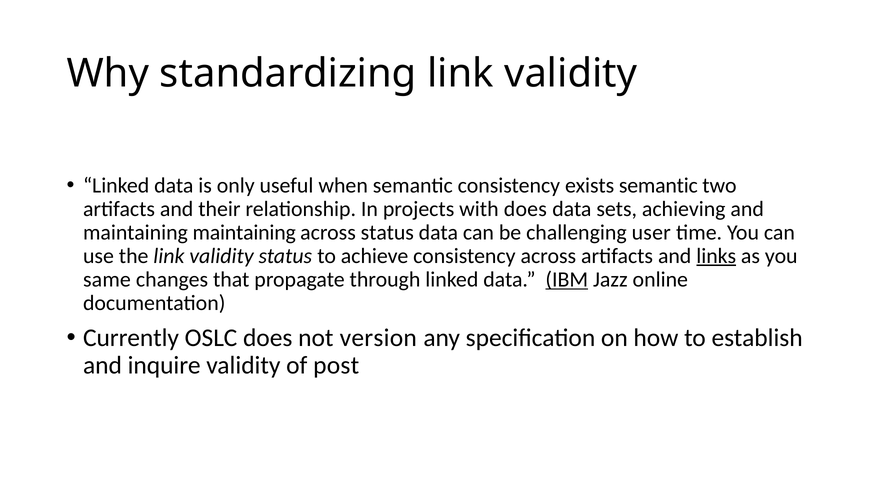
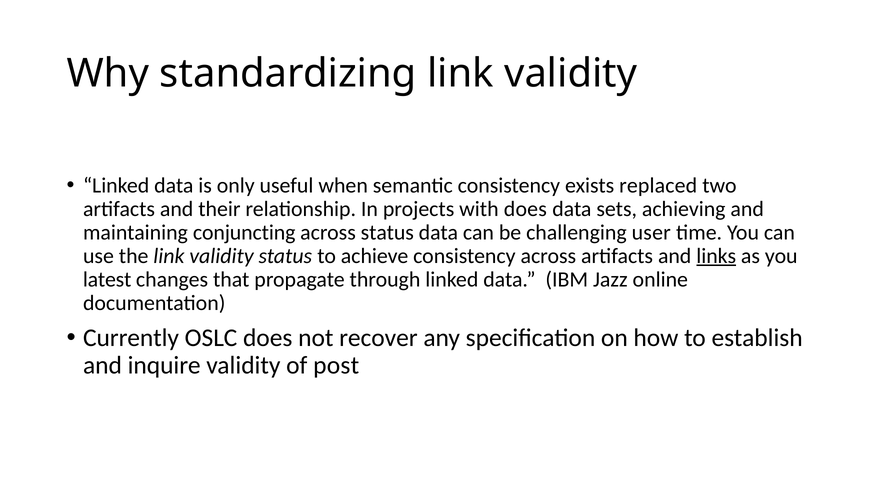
exists semantic: semantic -> replaced
maintaining maintaining: maintaining -> conjuncting
same: same -> latest
IBM underline: present -> none
version: version -> recover
